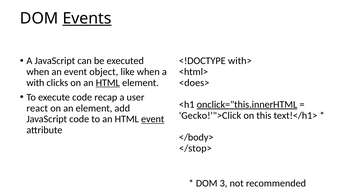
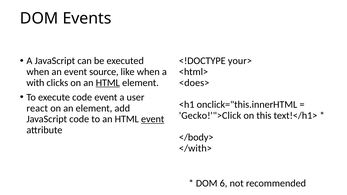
Events underline: present -> none
with>: with> -> your>
object: object -> source
code recap: recap -> event
onclick="this.innerHTML underline: present -> none
</stop>: </stop> -> </with>
3: 3 -> 6
